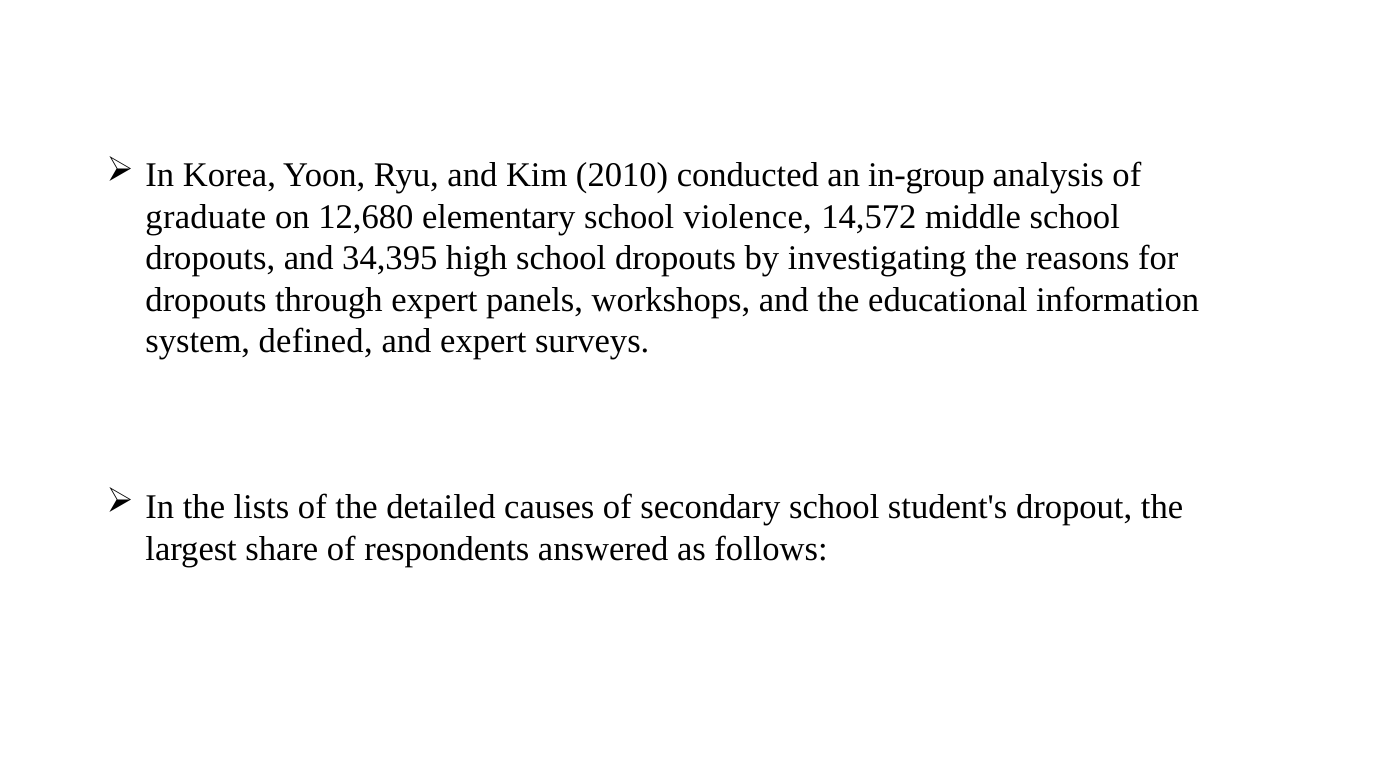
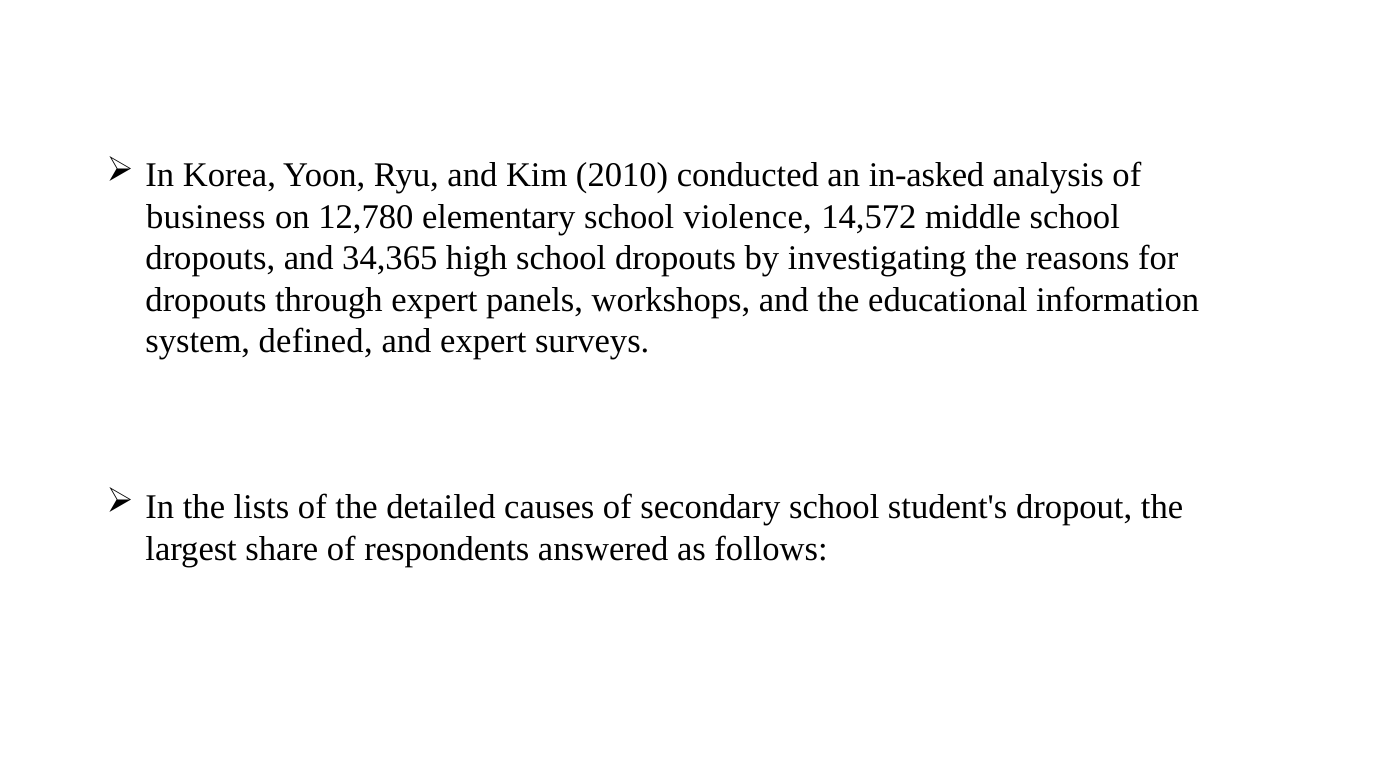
in-group: in-group -> in-asked
graduate: graduate -> business
12,680: 12,680 -> 12,780
34,395: 34,395 -> 34,365
